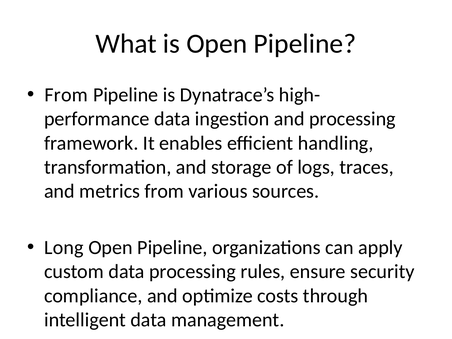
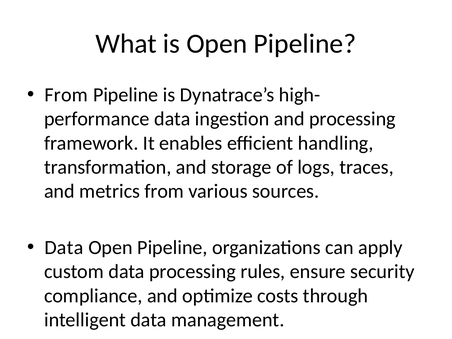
Long at (64, 248): Long -> Data
